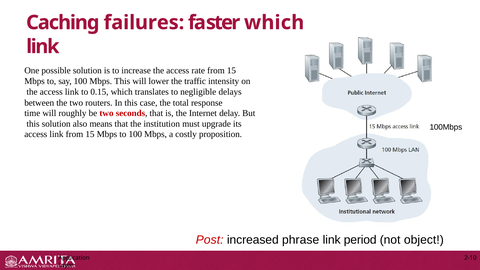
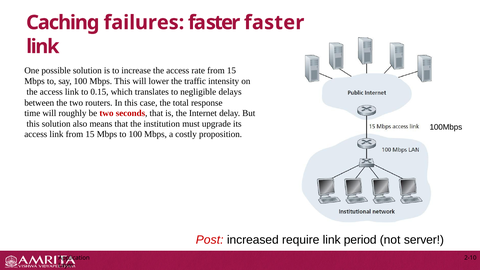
faster which: which -> faster
phrase: phrase -> require
object: object -> server
